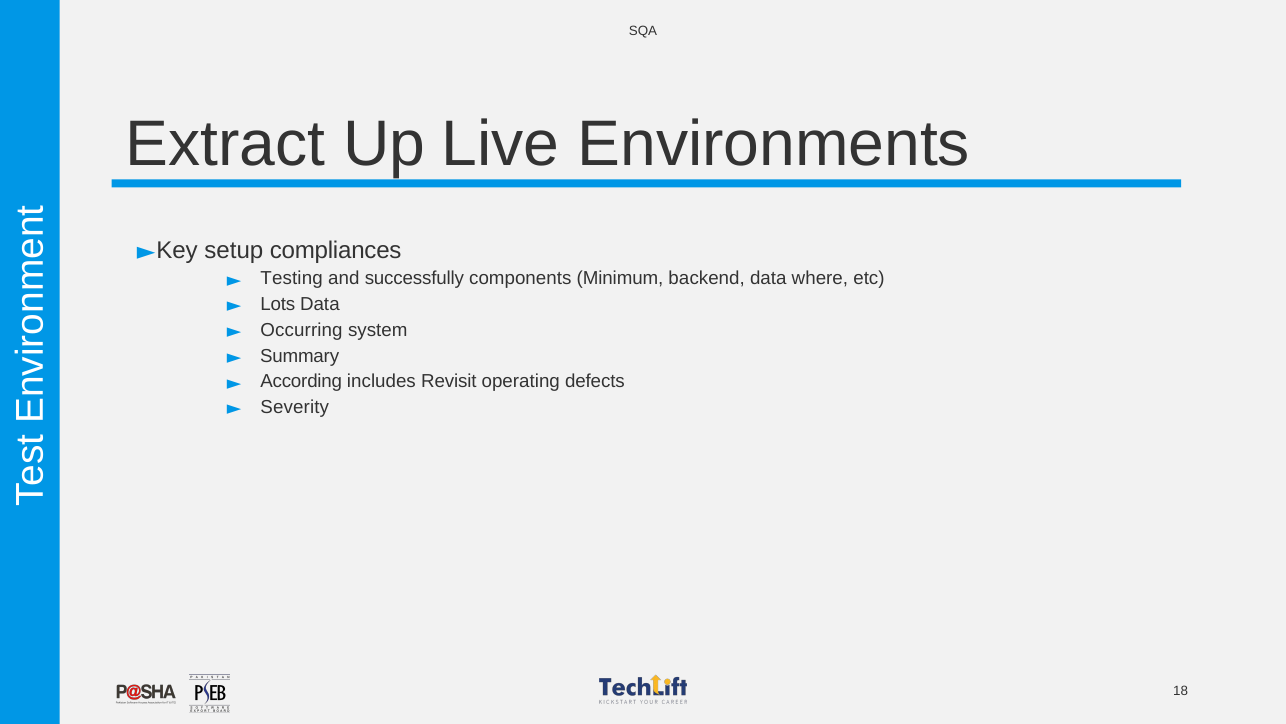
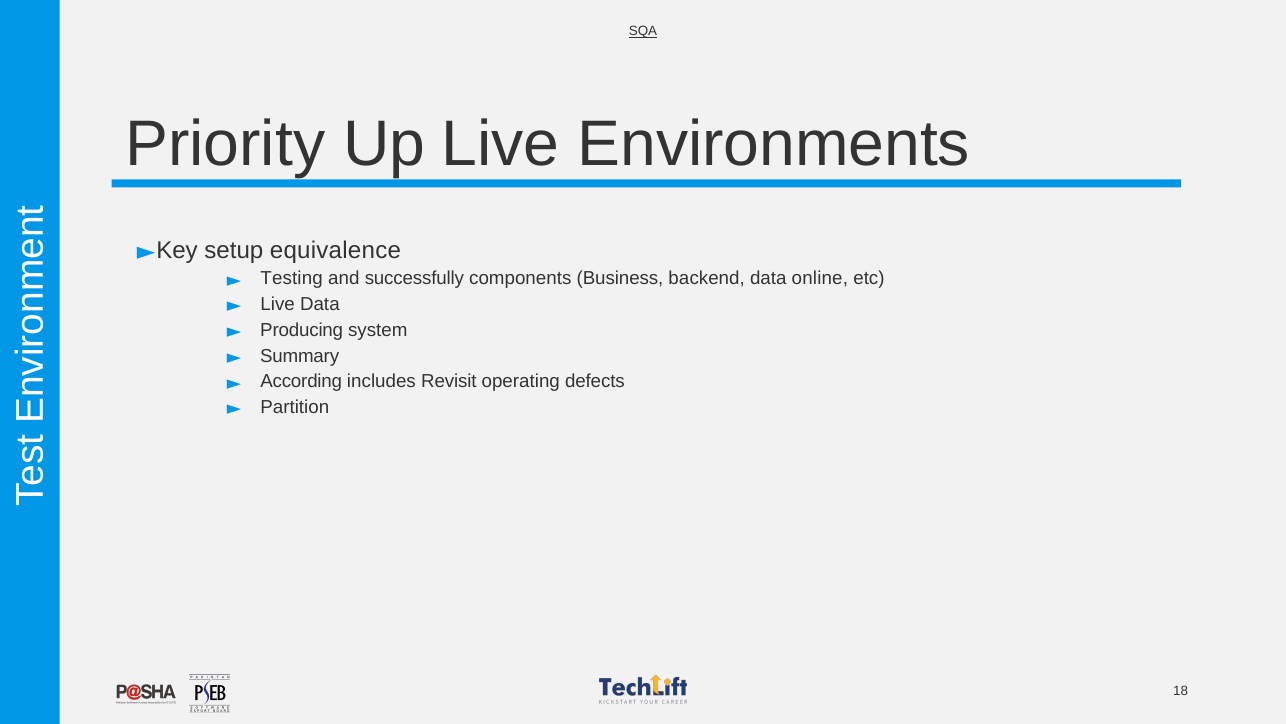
SQA underline: none -> present
Extract: Extract -> Priority
compliances: compliances -> equivalence
Minimum: Minimum -> Business
where: where -> online
Lots at (278, 304): Lots -> Live
Occurring: Occurring -> Producing
Severity: Severity -> Partition
